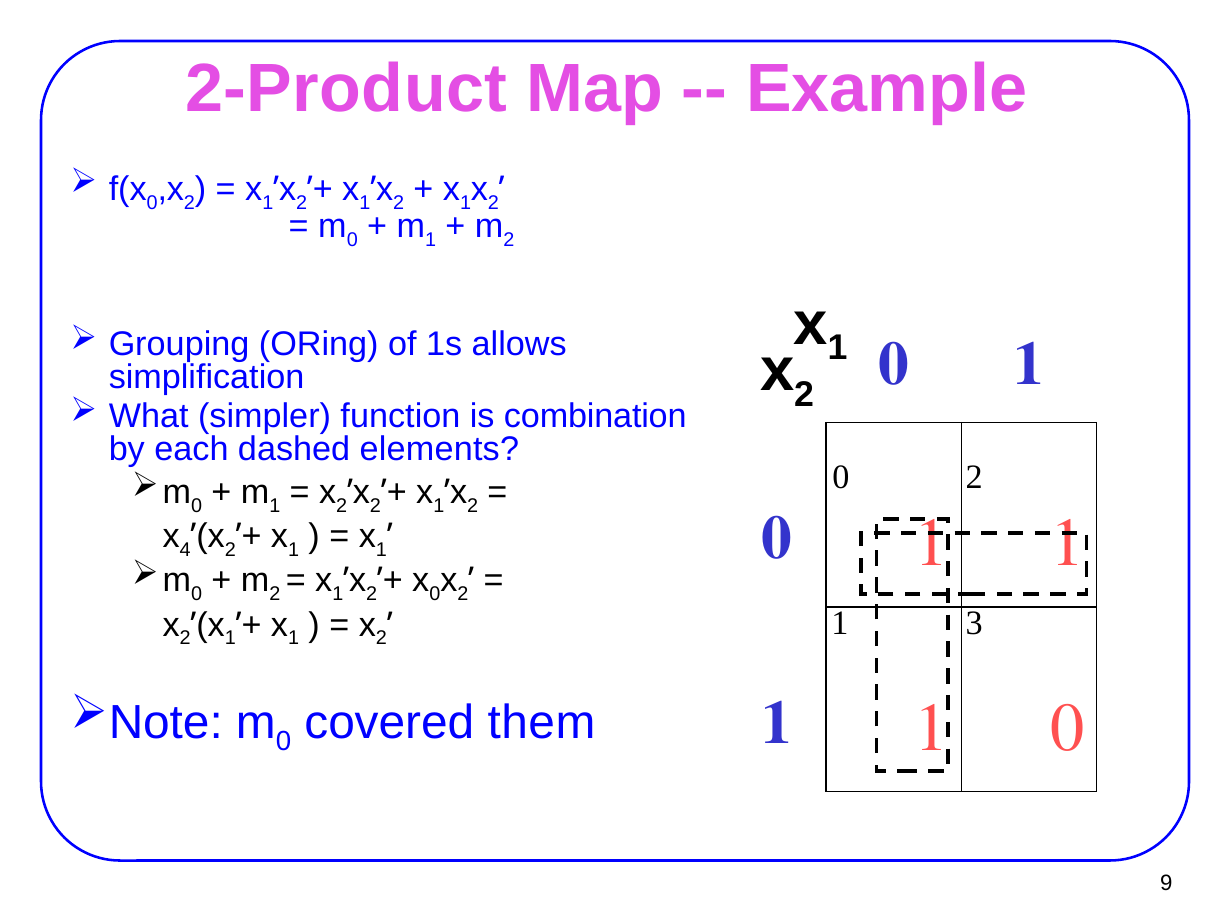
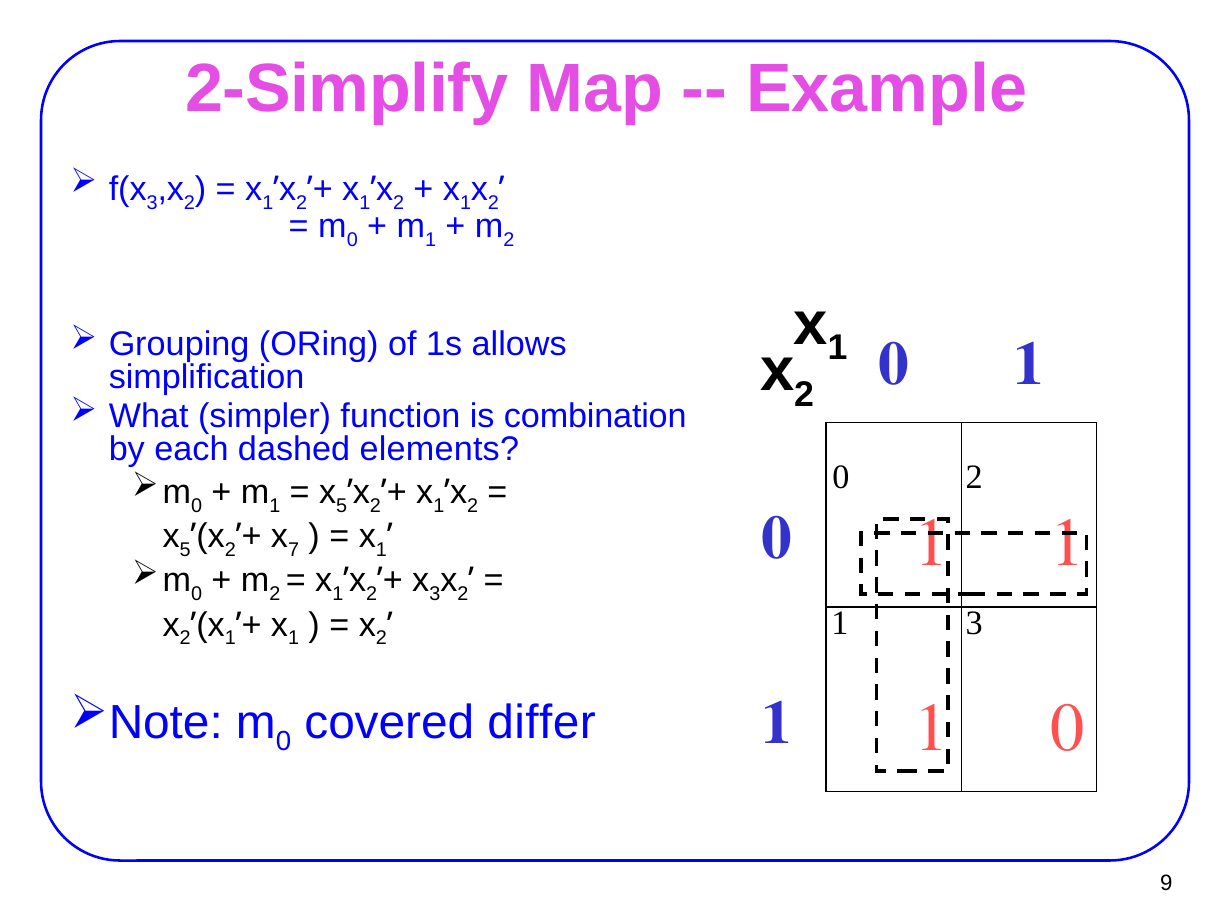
2-Product: 2-Product -> 2-Simplify
0 at (152, 203): 0 -> 3
2 at (342, 506): 2 -> 5
4 at (185, 550): 4 -> 5
1 at (294, 550): 1 -> 7
0 at (435, 594): 0 -> 3
them: them -> differ
